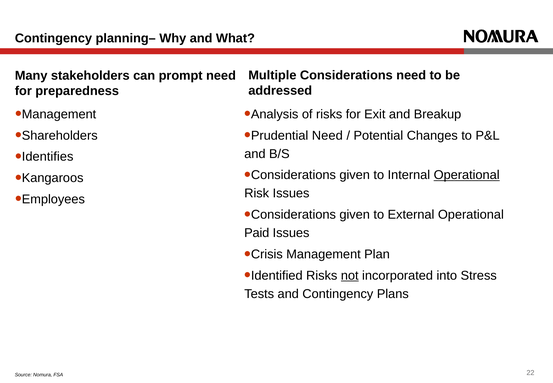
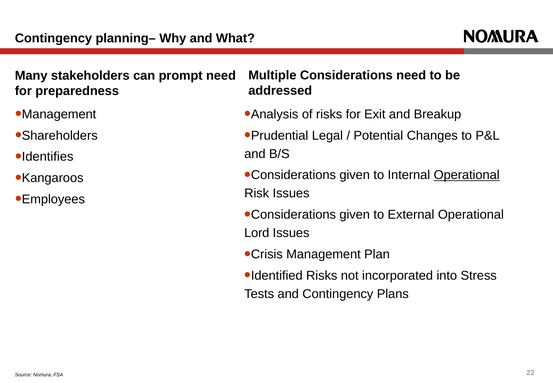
Prudential Need: Need -> Legal
Paid: Paid -> Lord
not underline: present -> none
